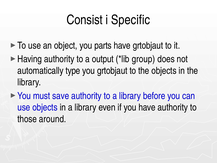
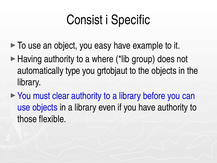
parts: parts -> easy
have grtobjaut: grtobjaut -> example
output: output -> where
save: save -> clear
around: around -> flexible
